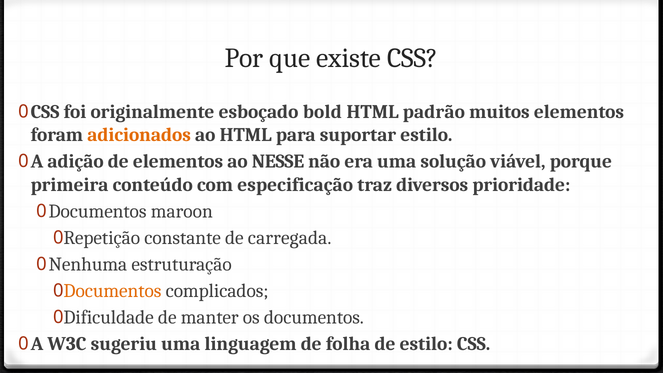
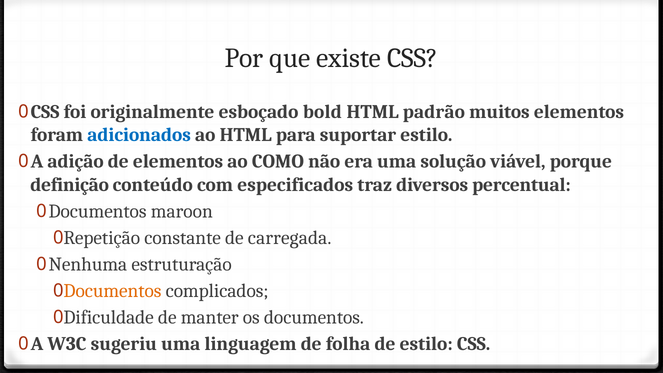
adicionados colour: orange -> blue
NESSE: NESSE -> COMO
primeira: primeira -> definição
especificação: especificação -> especificados
prioridade: prioridade -> percentual
